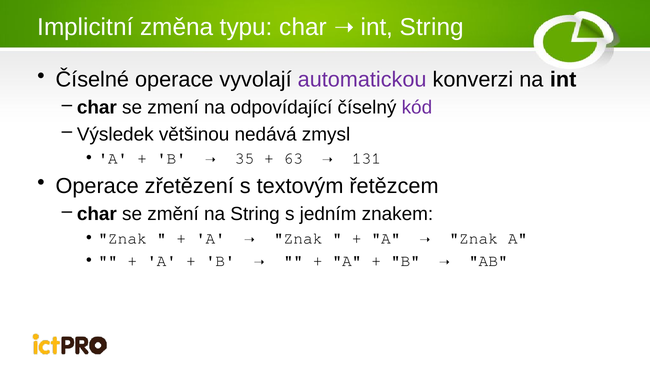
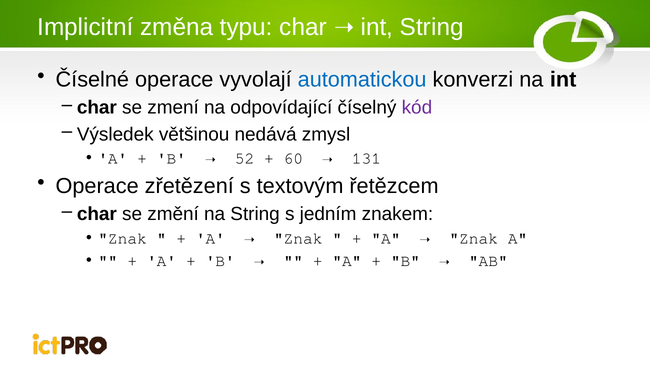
automatickou colour: purple -> blue
35: 35 -> 52
63: 63 -> 60
